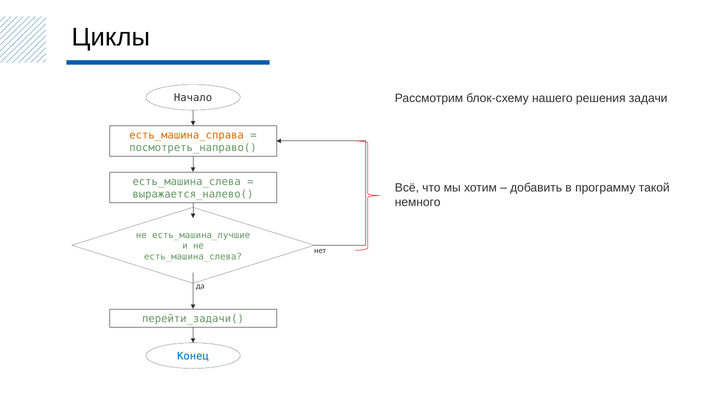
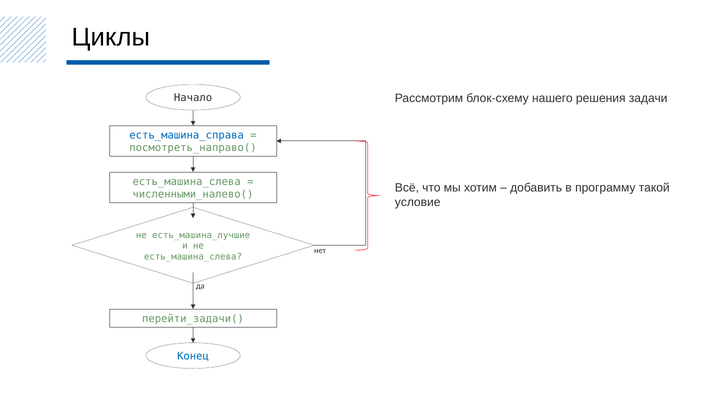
есть_машина_справа colour: orange -> blue
выражается_налево(: выражается_налево( -> численными_налево(
немного: немного -> условие
